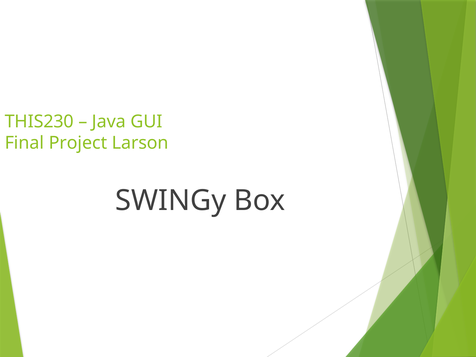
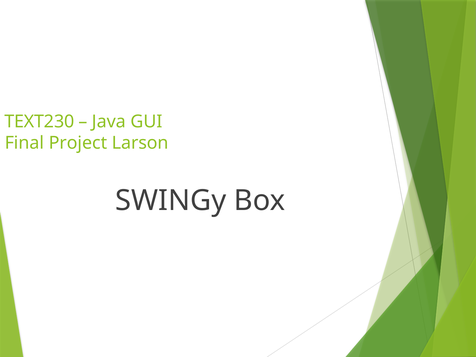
THIS230: THIS230 -> TEXT230
